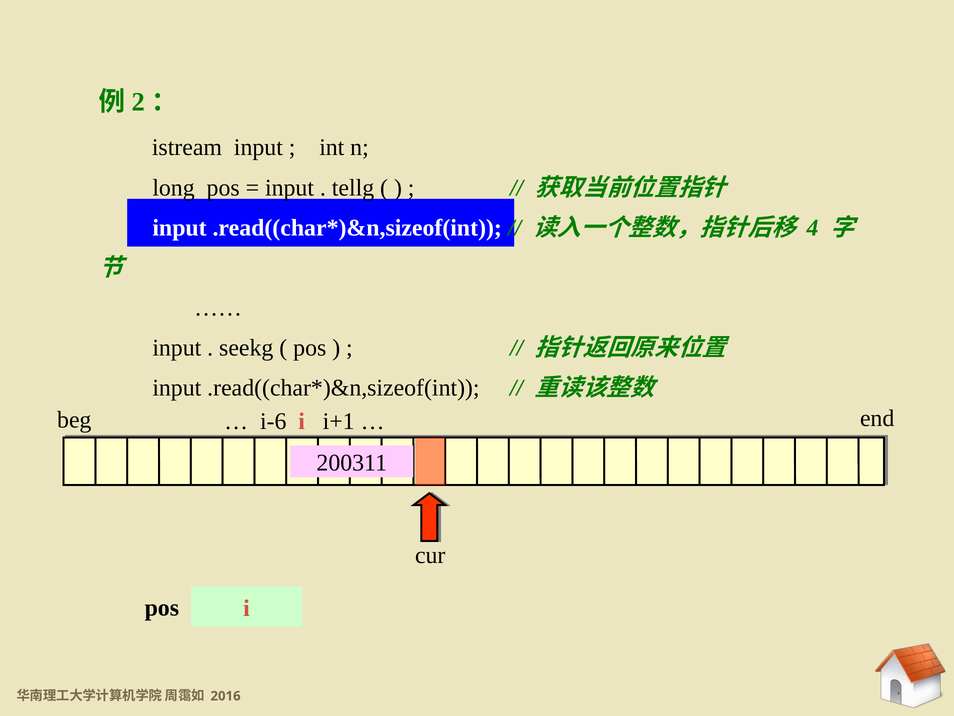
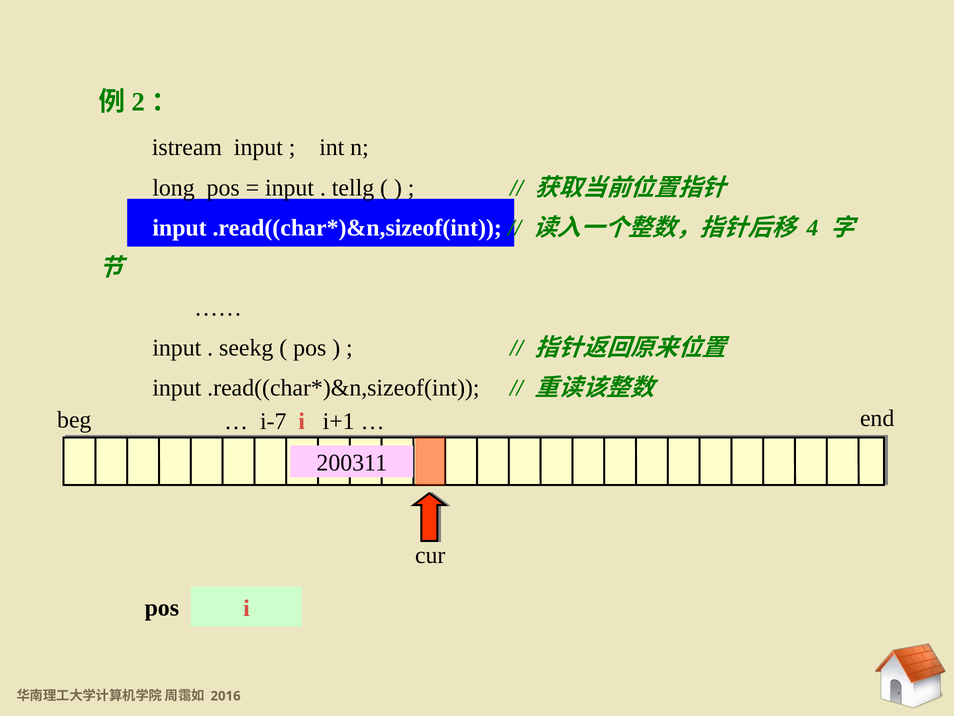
i-6: i-6 -> i-7
